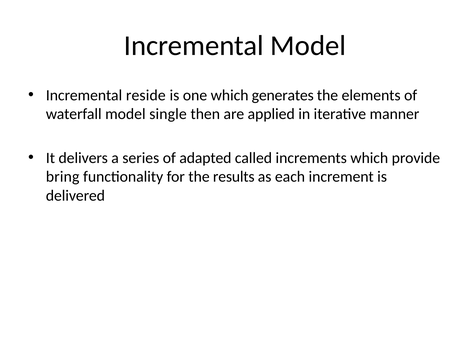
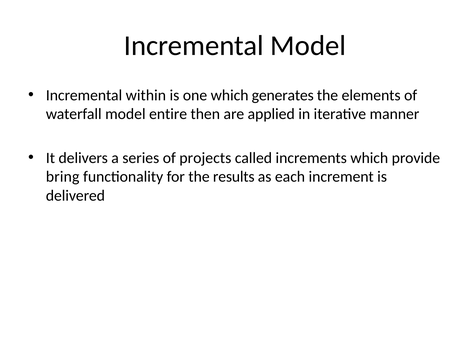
reside: reside -> within
single: single -> entire
adapted: adapted -> projects
